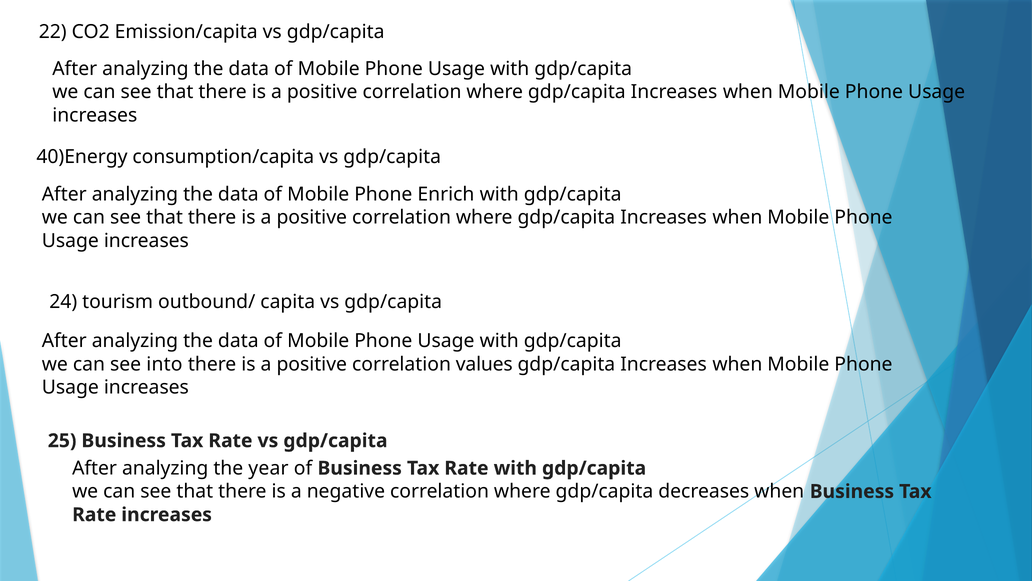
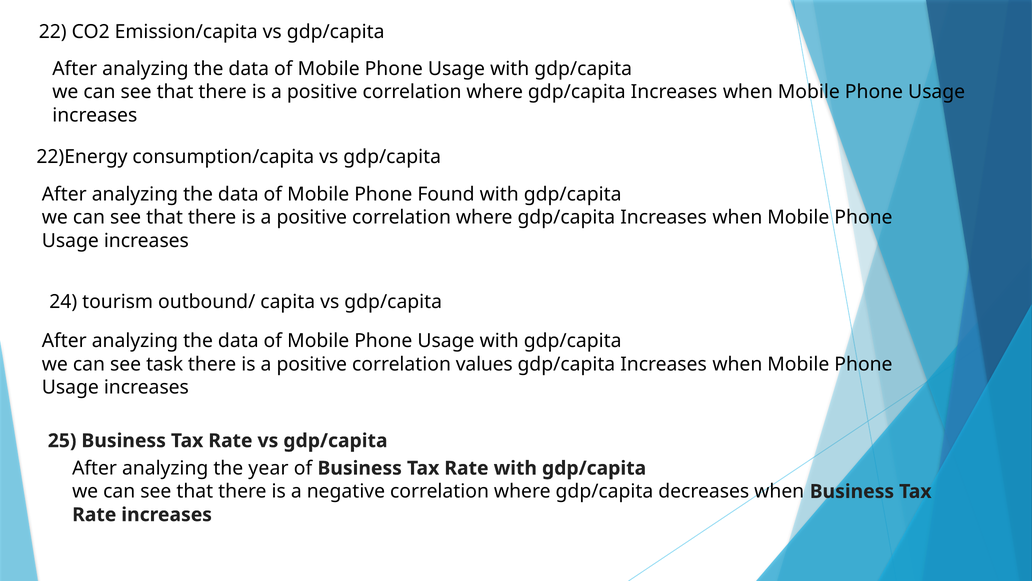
40)Energy: 40)Energy -> 22)Energy
Enrich: Enrich -> Found
into: into -> task
